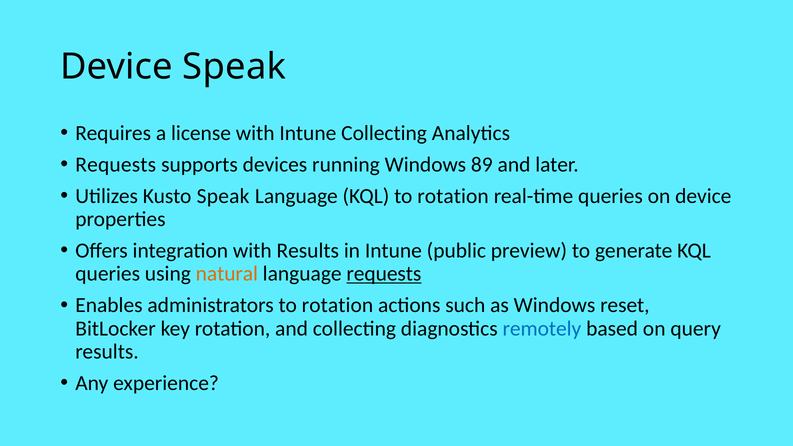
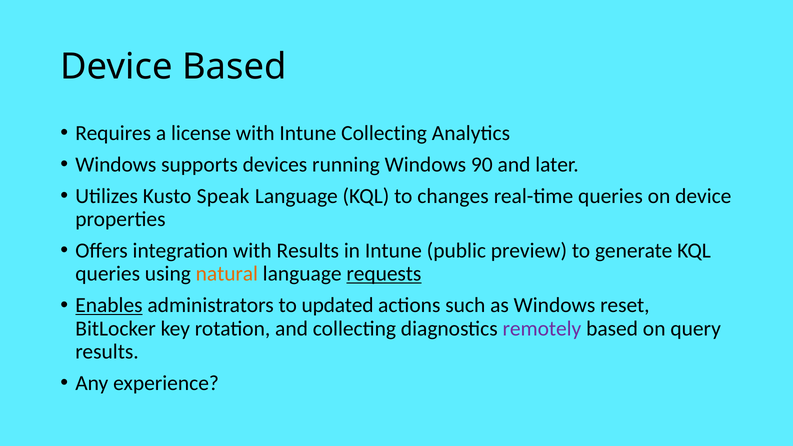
Device Speak: Speak -> Based
Requests at (116, 165): Requests -> Windows
89: 89 -> 90
KQL to rotation: rotation -> changes
Enables underline: none -> present
administrators to rotation: rotation -> updated
remotely colour: blue -> purple
